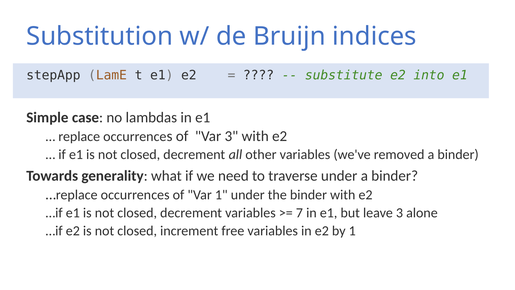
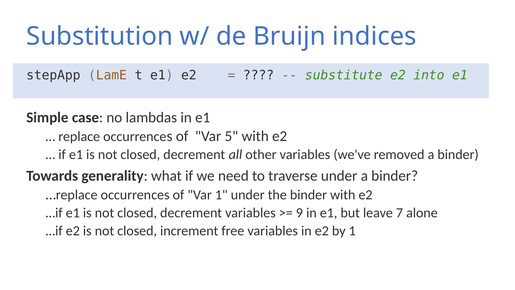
Var 3: 3 -> 5
7: 7 -> 9
leave 3: 3 -> 7
